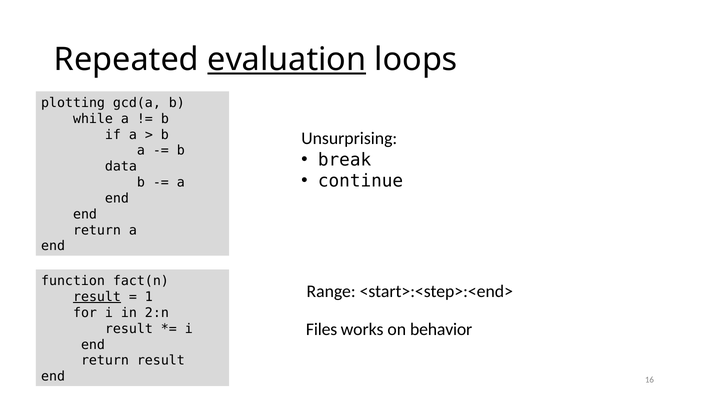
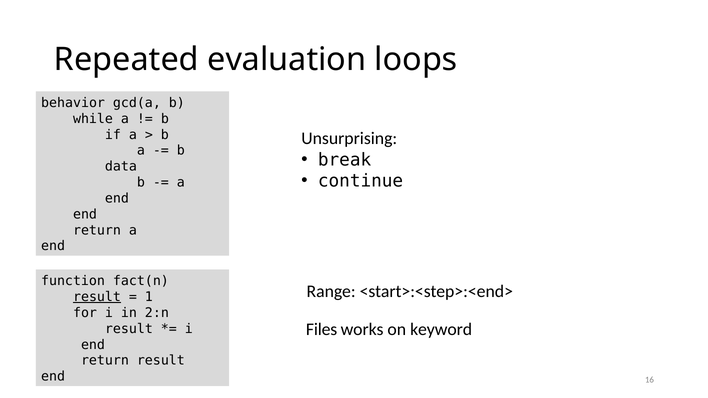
evaluation underline: present -> none
plotting: plotting -> behavior
behavior: behavior -> keyword
